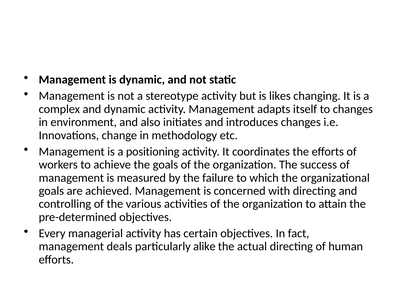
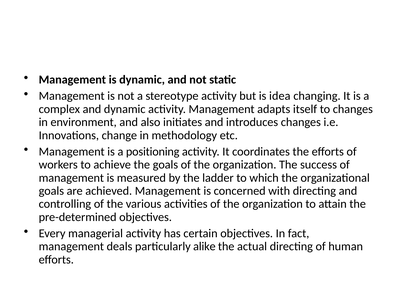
likes: likes -> idea
failure: failure -> ladder
